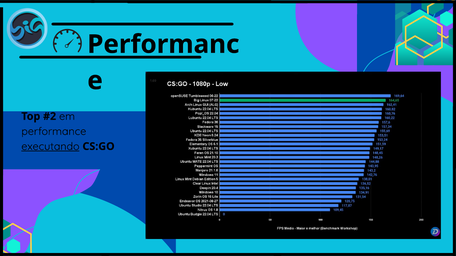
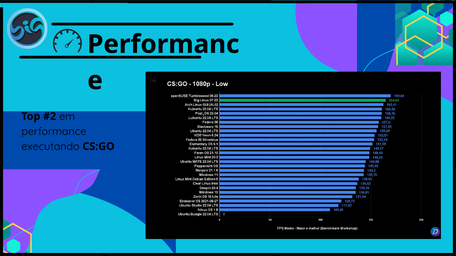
executando underline: present -> none
